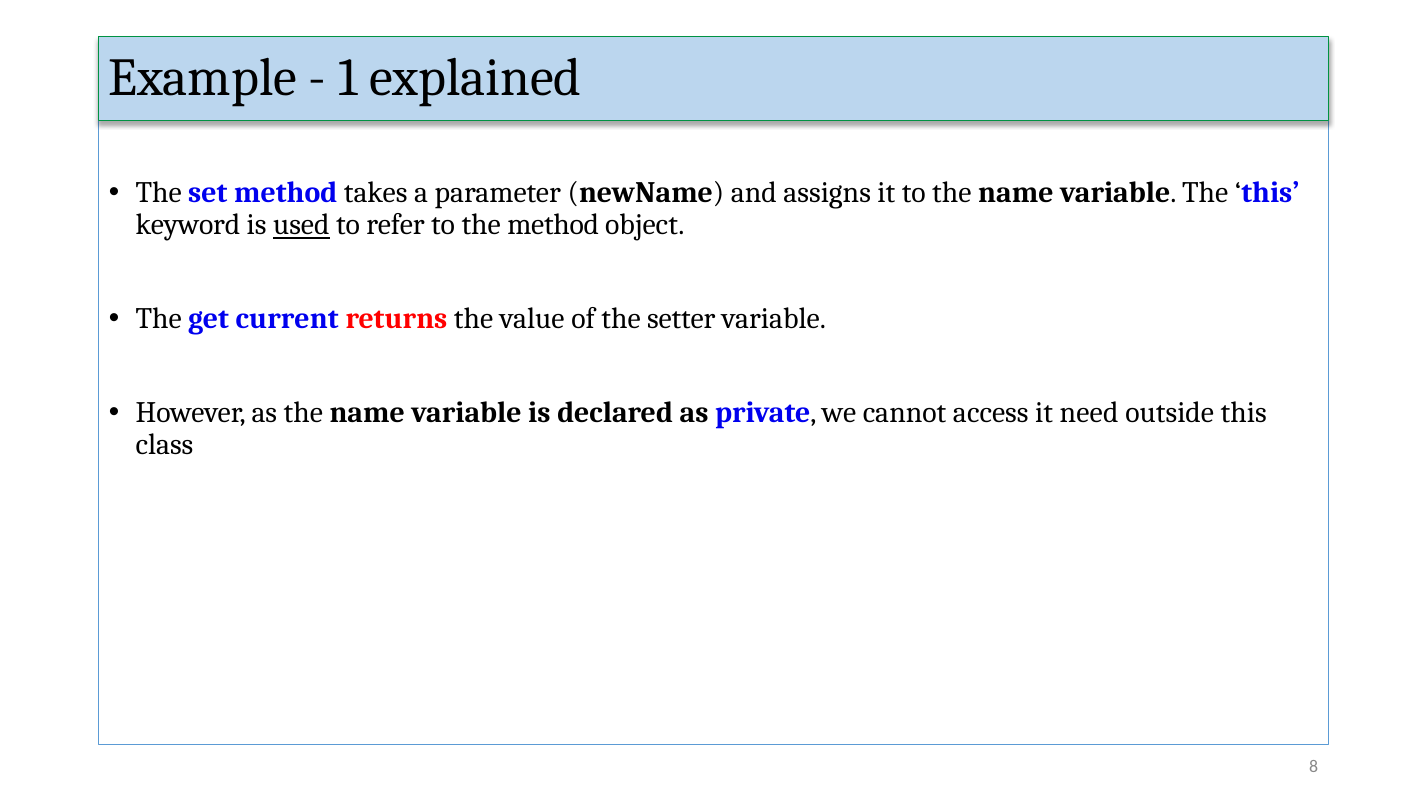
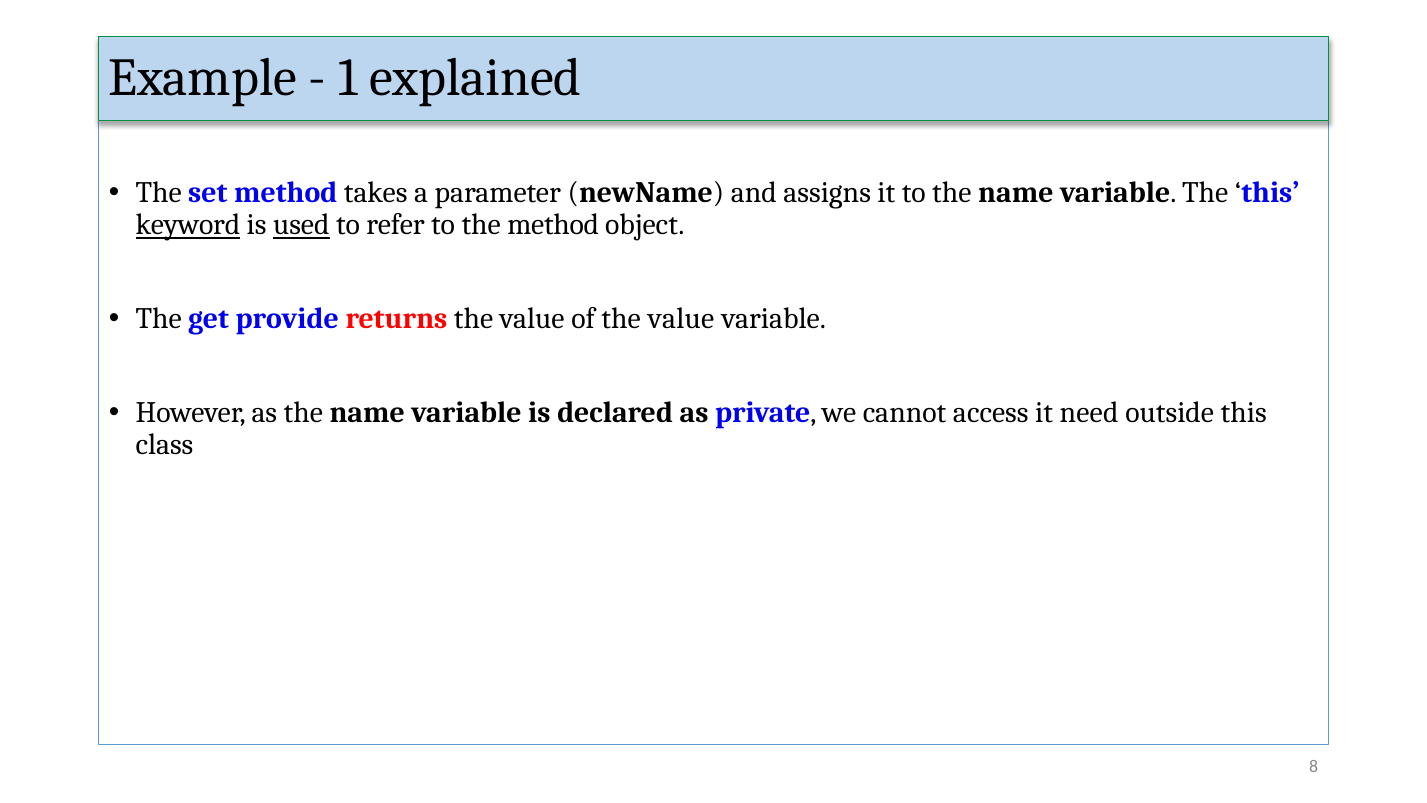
keyword underline: none -> present
current: current -> provide
of the setter: setter -> value
